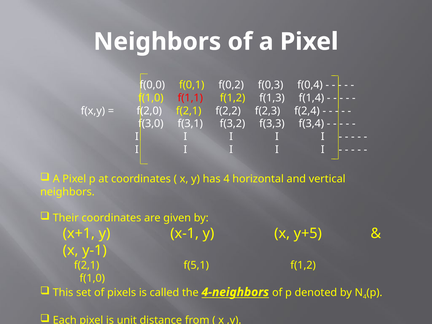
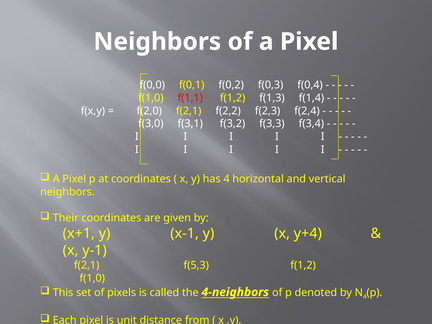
y+5: y+5 -> y+4
f(5,1: f(5,1 -> f(5,3
